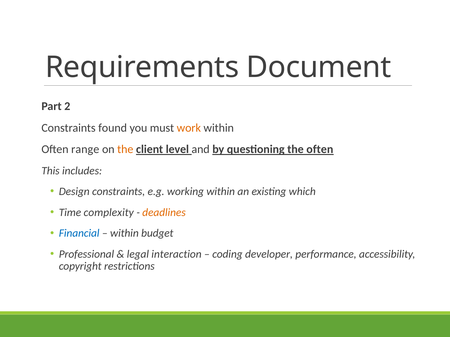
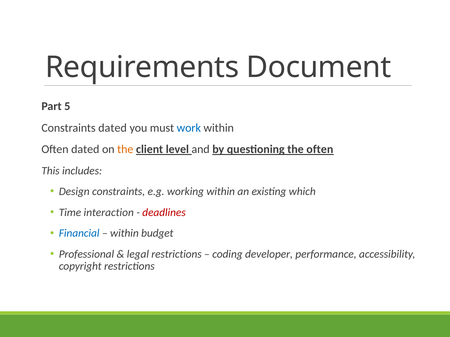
2: 2 -> 5
Constraints found: found -> dated
work colour: orange -> blue
Often range: range -> dated
complexity: complexity -> interaction
deadlines colour: orange -> red
legal interaction: interaction -> restrictions
